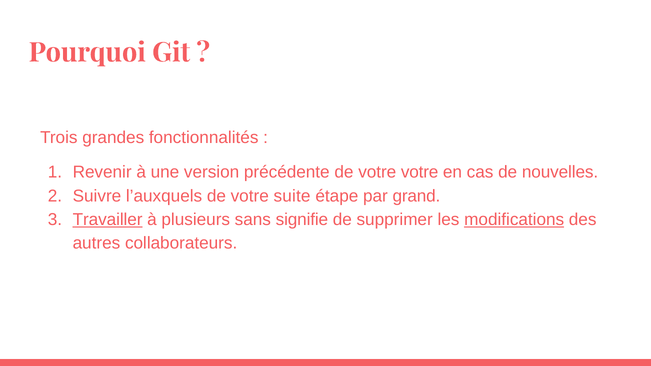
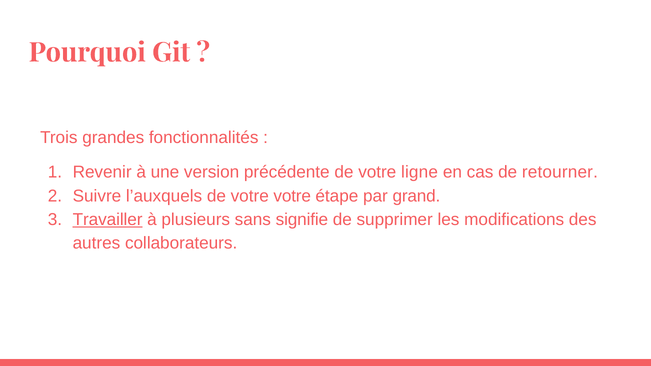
votre votre: votre -> ligne
nouvelles: nouvelles -> retourner
votre suite: suite -> votre
modifications underline: present -> none
